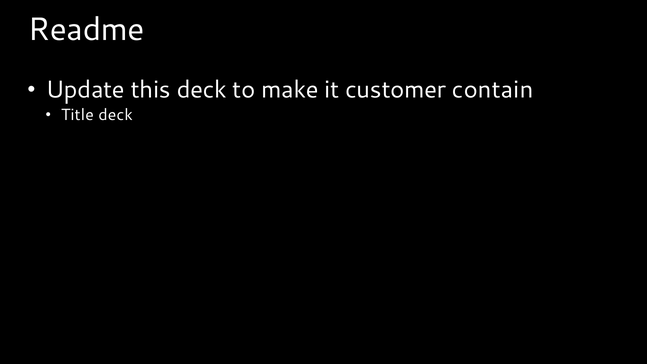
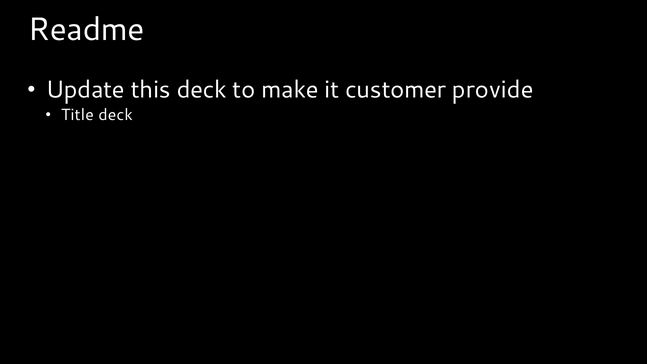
contain: contain -> provide
